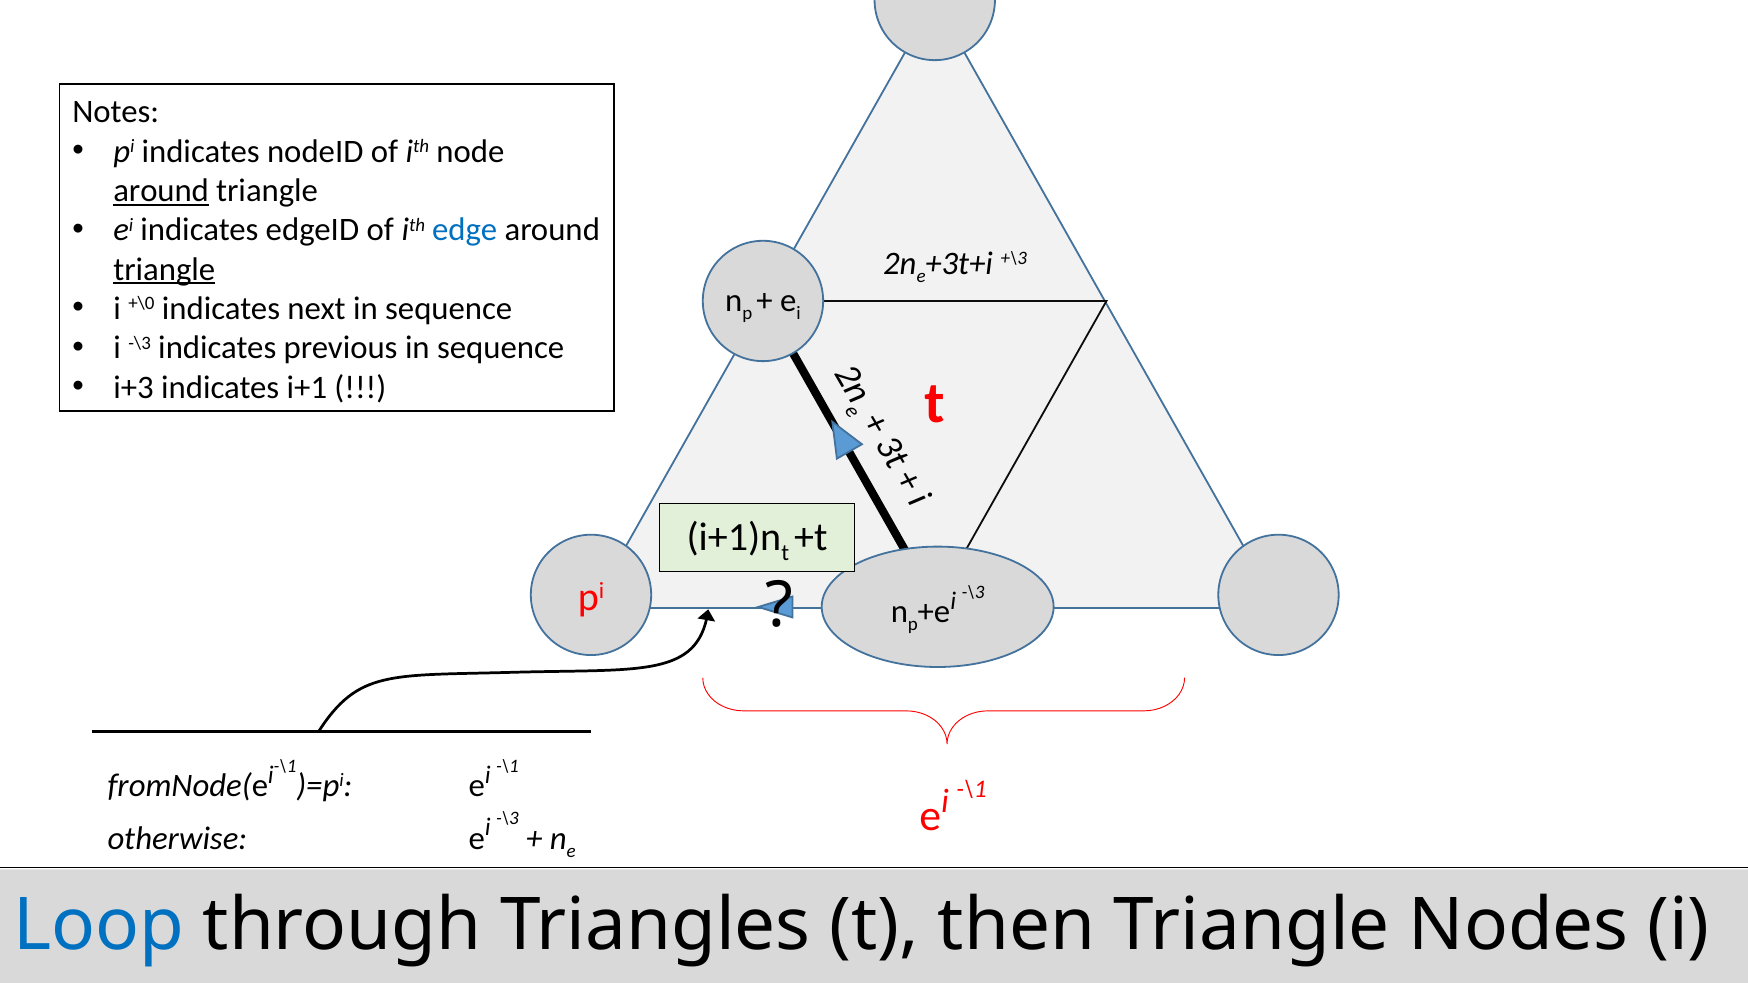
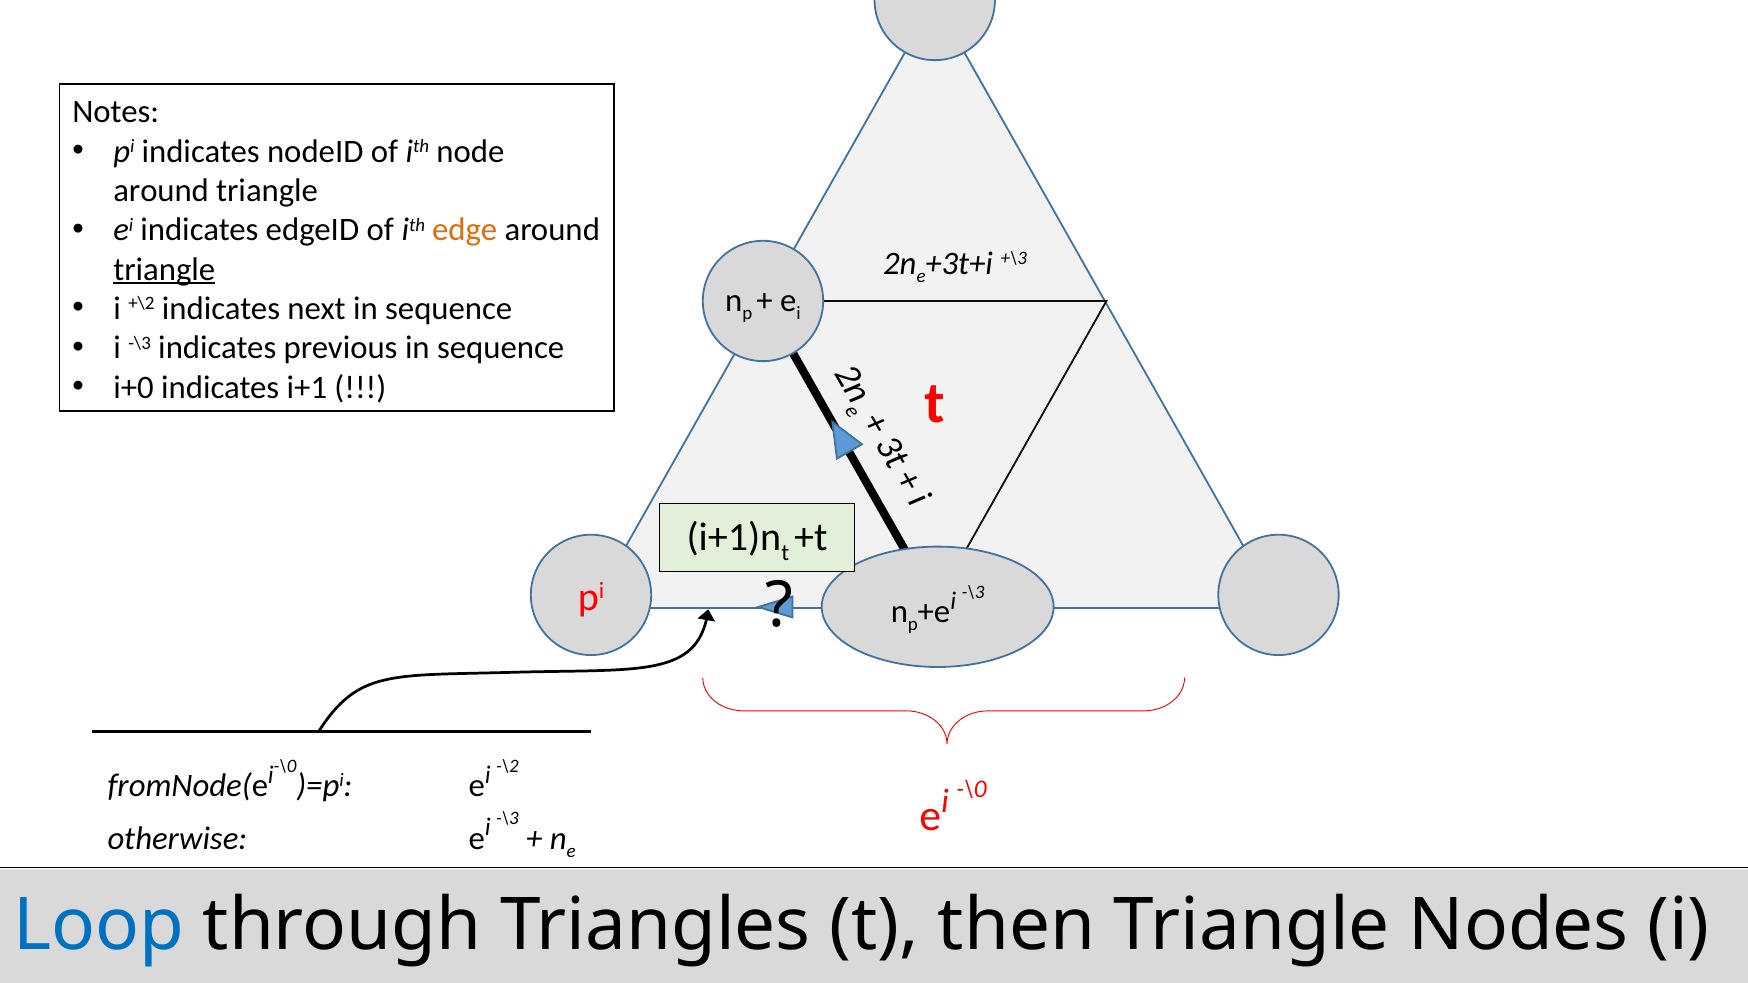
around at (161, 191) underline: present -> none
edge colour: blue -> orange
+\0: +\0 -> +\2
i+3: i+3 -> i+0
-\1 at (285, 766): -\1 -> -\0
-\1 at (507, 766): -\1 -> -\2
-\1 at (972, 789): -\1 -> -\0
